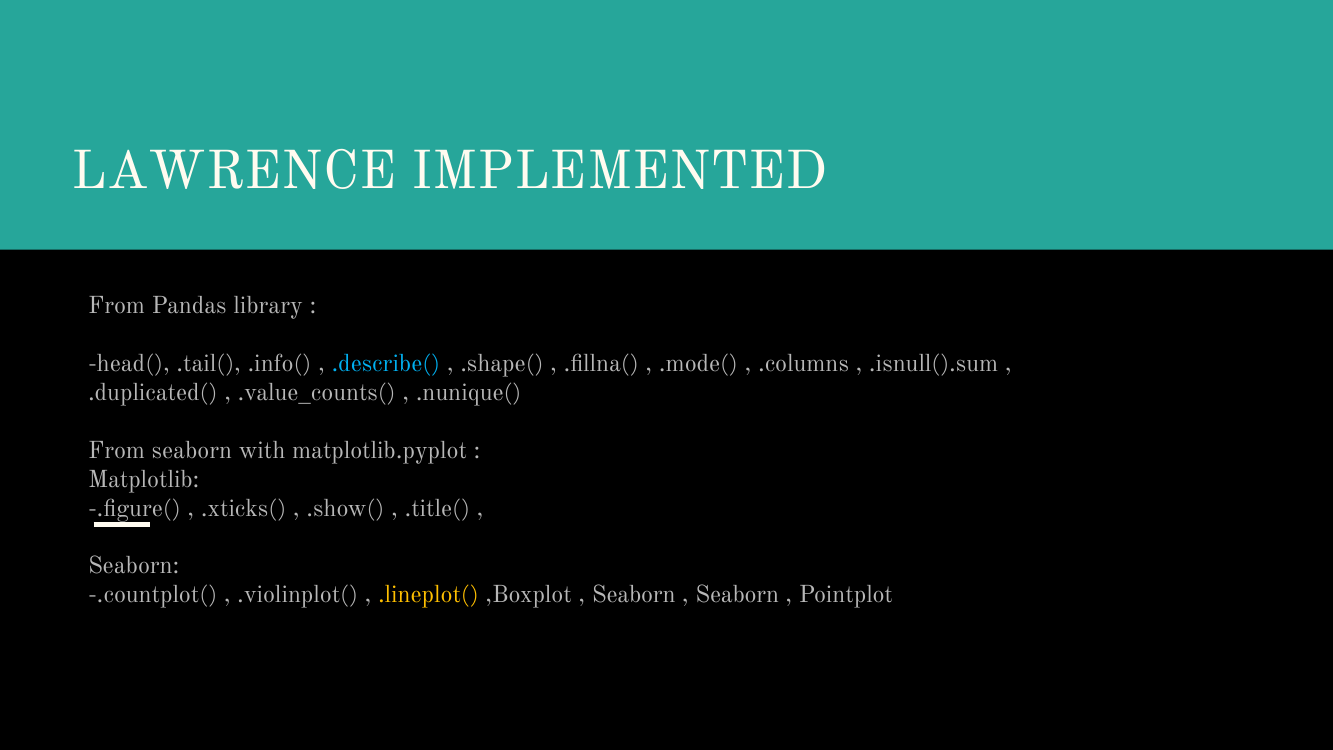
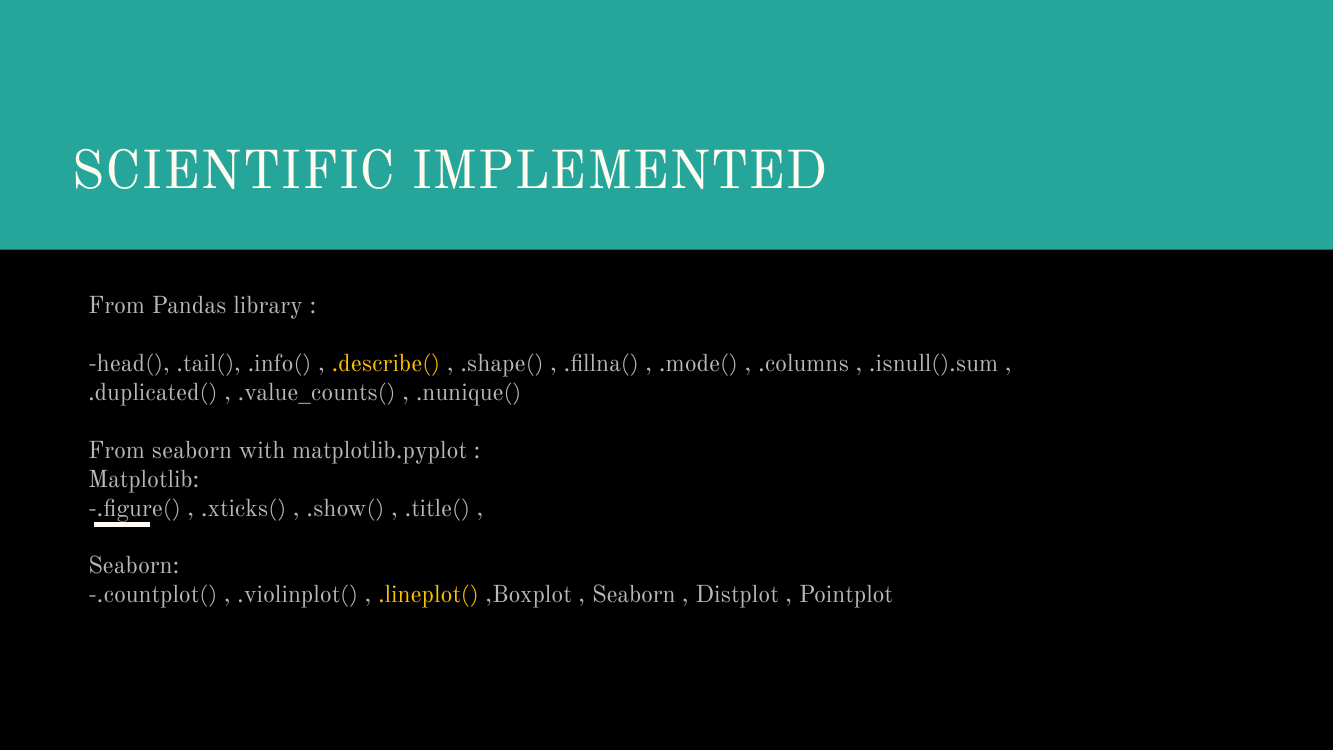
LAWRENCE: LAWRENCE -> SCIENTIFIC
.describe( colour: light blue -> yellow
Seaborn at (737, 595): Seaborn -> Distplot
